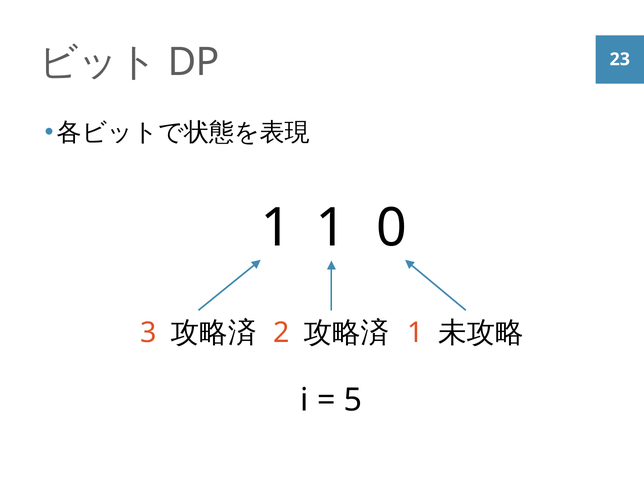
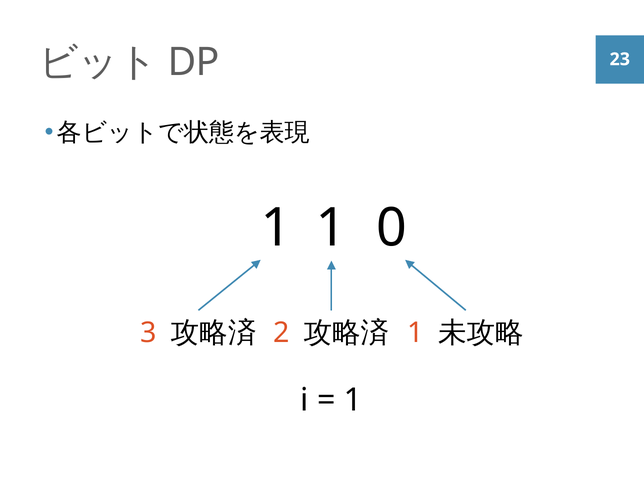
5 at (353, 400): 5 -> 1
